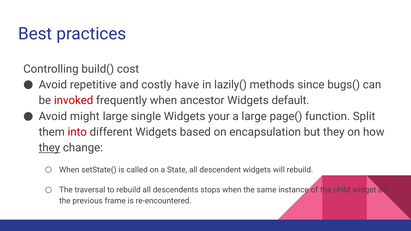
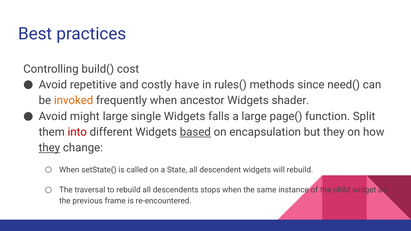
lazily(: lazily( -> rules(
bugs(: bugs( -> need(
invoked colour: red -> orange
default: default -> shader
your: your -> falls
based underline: none -> present
